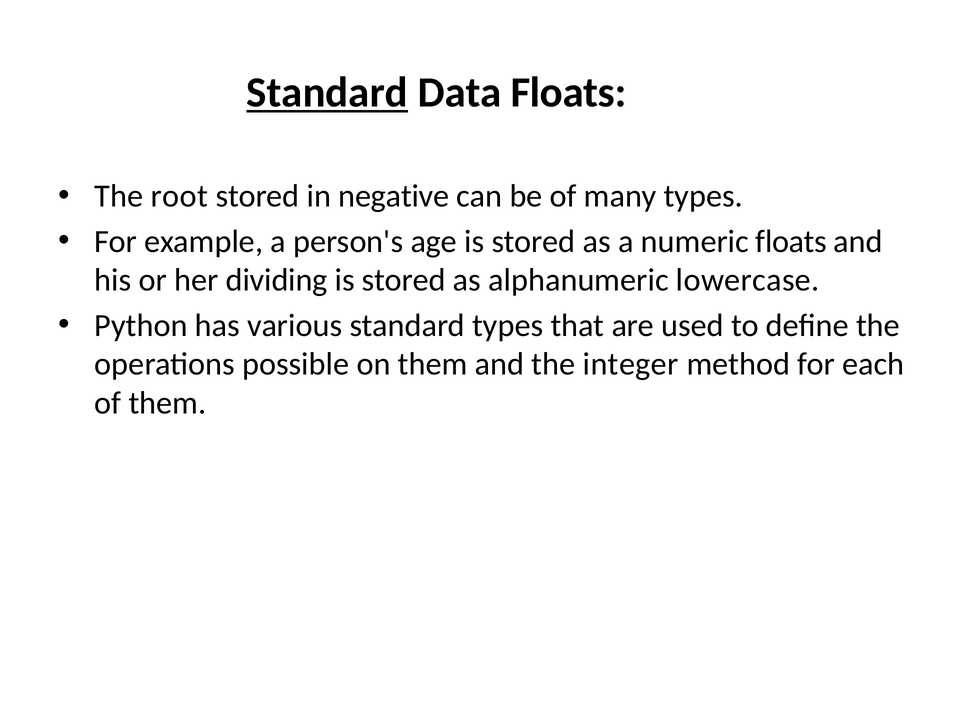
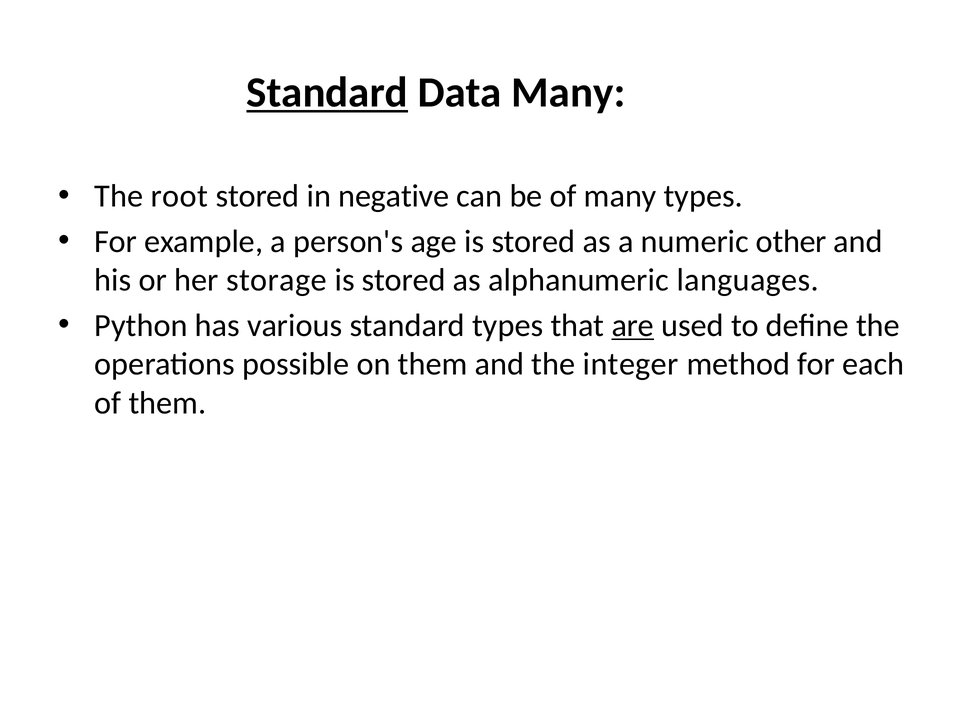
Data Floats: Floats -> Many
numeric floats: floats -> other
dividing: dividing -> storage
lowercase: lowercase -> languages
are underline: none -> present
